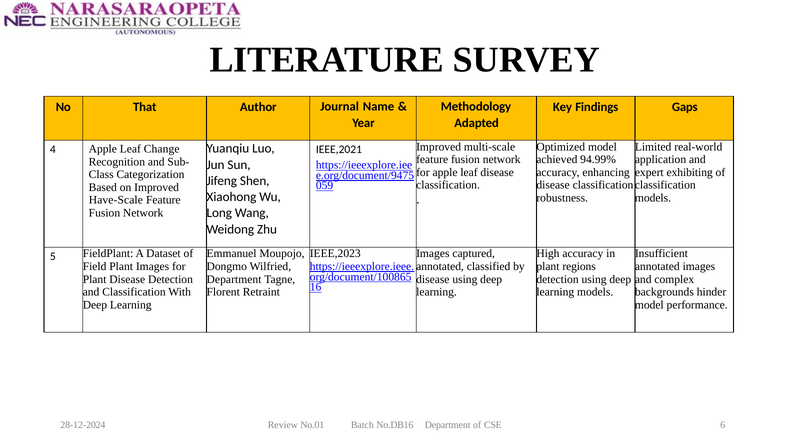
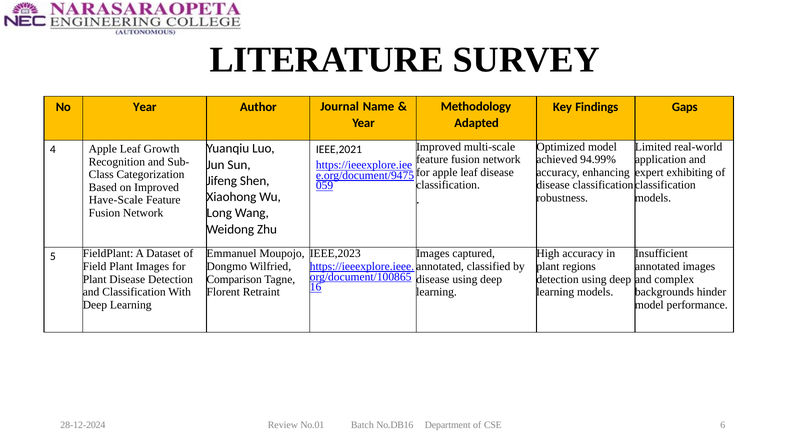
No That: That -> Year
Change: Change -> Growth
Department at (234, 279): Department -> Comparison
